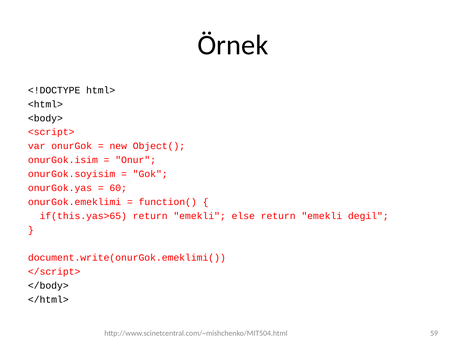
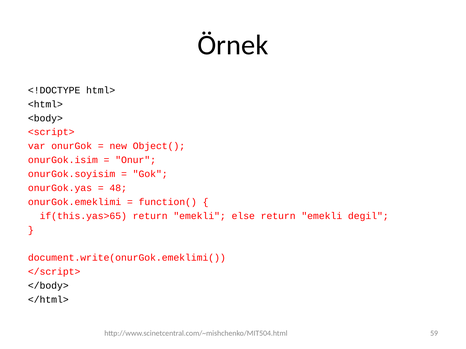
60: 60 -> 48
